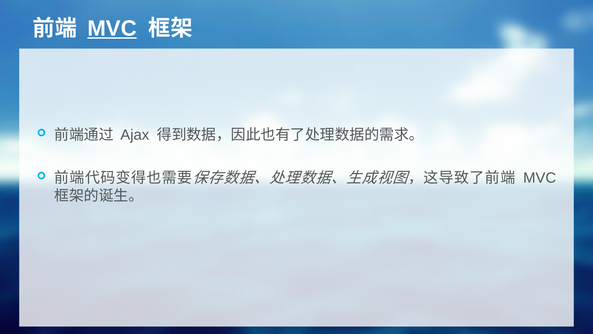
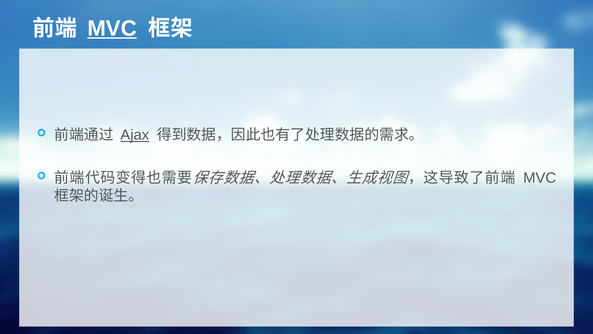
Ajax underline: none -> present
